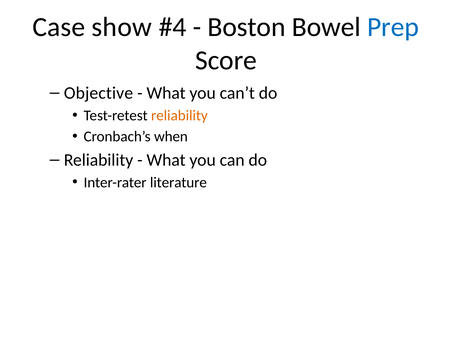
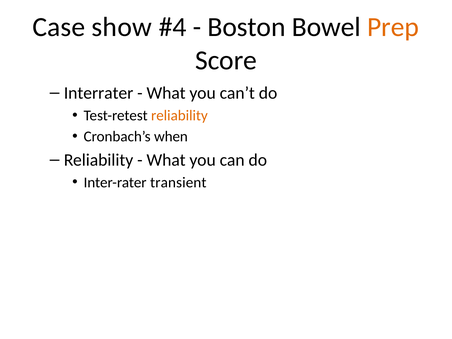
Prep colour: blue -> orange
Objective: Objective -> Interrater
literature: literature -> transient
